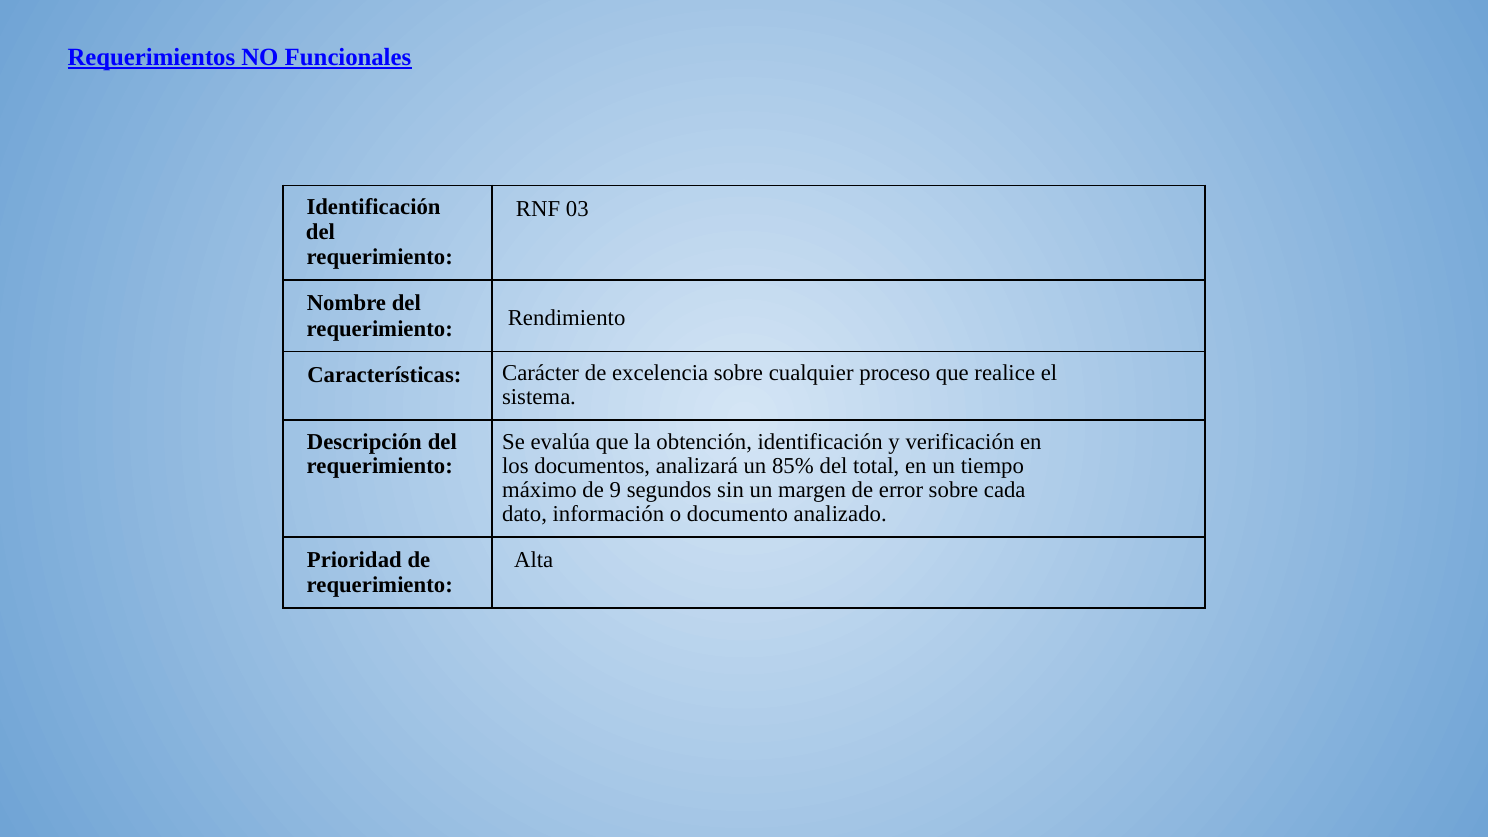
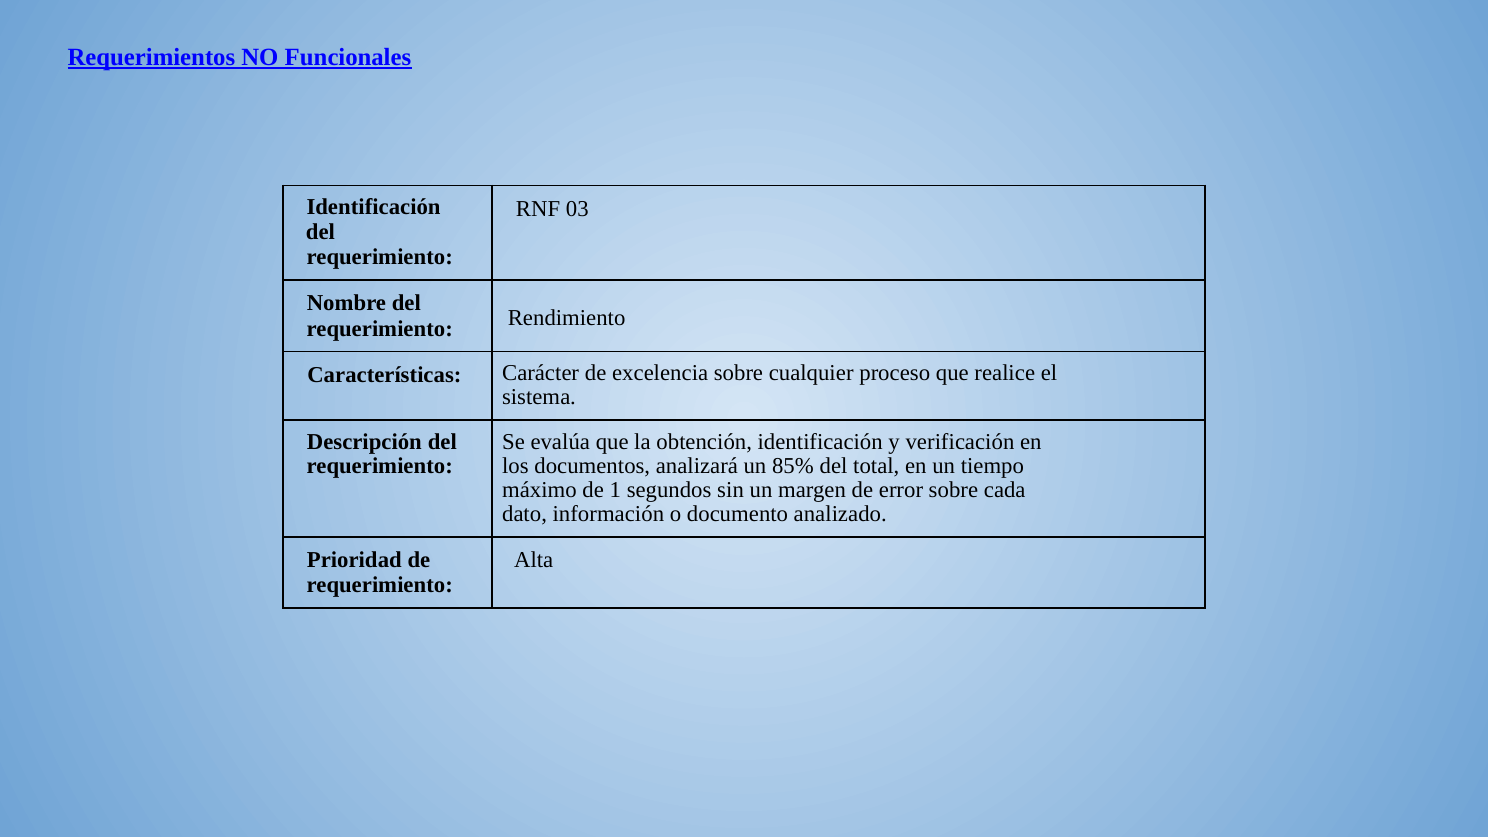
9: 9 -> 1
